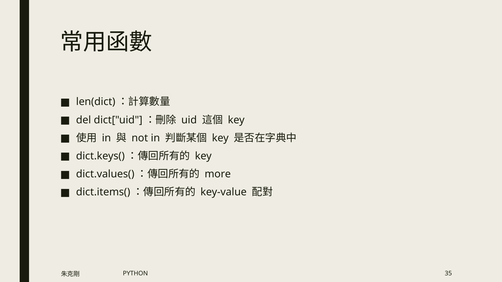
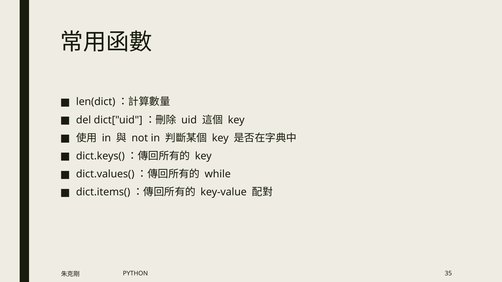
more: more -> while
